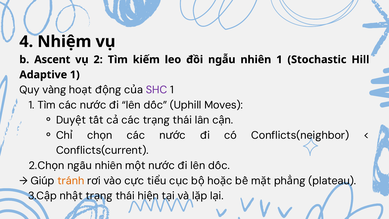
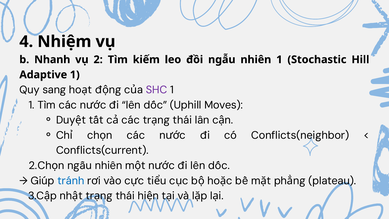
Ascent: Ascent -> Nhanh
vàng: vàng -> sang
tránh colour: orange -> blue
